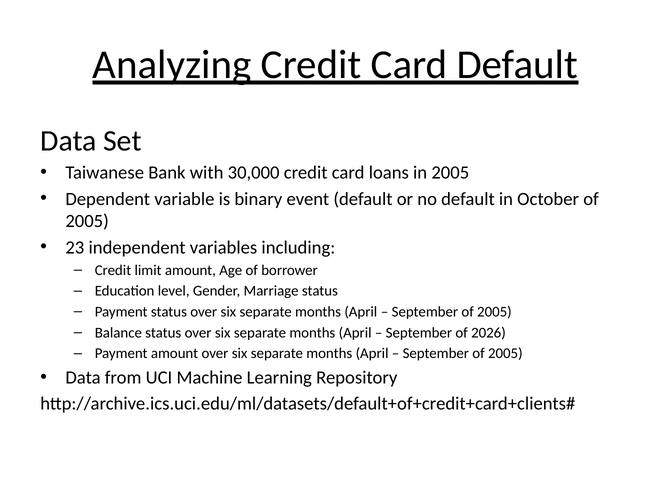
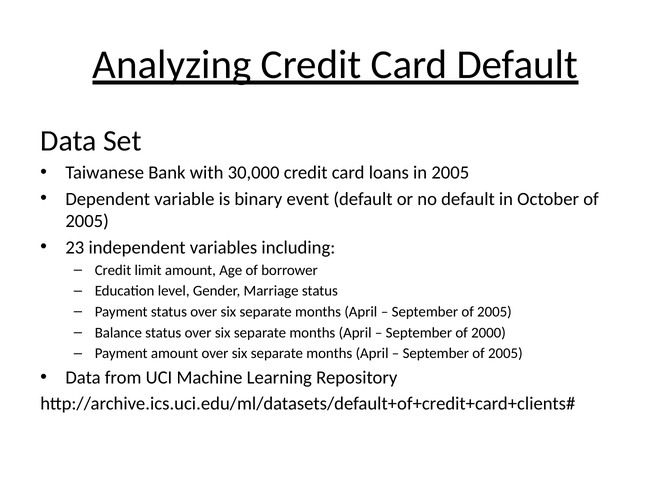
2026: 2026 -> 2000
